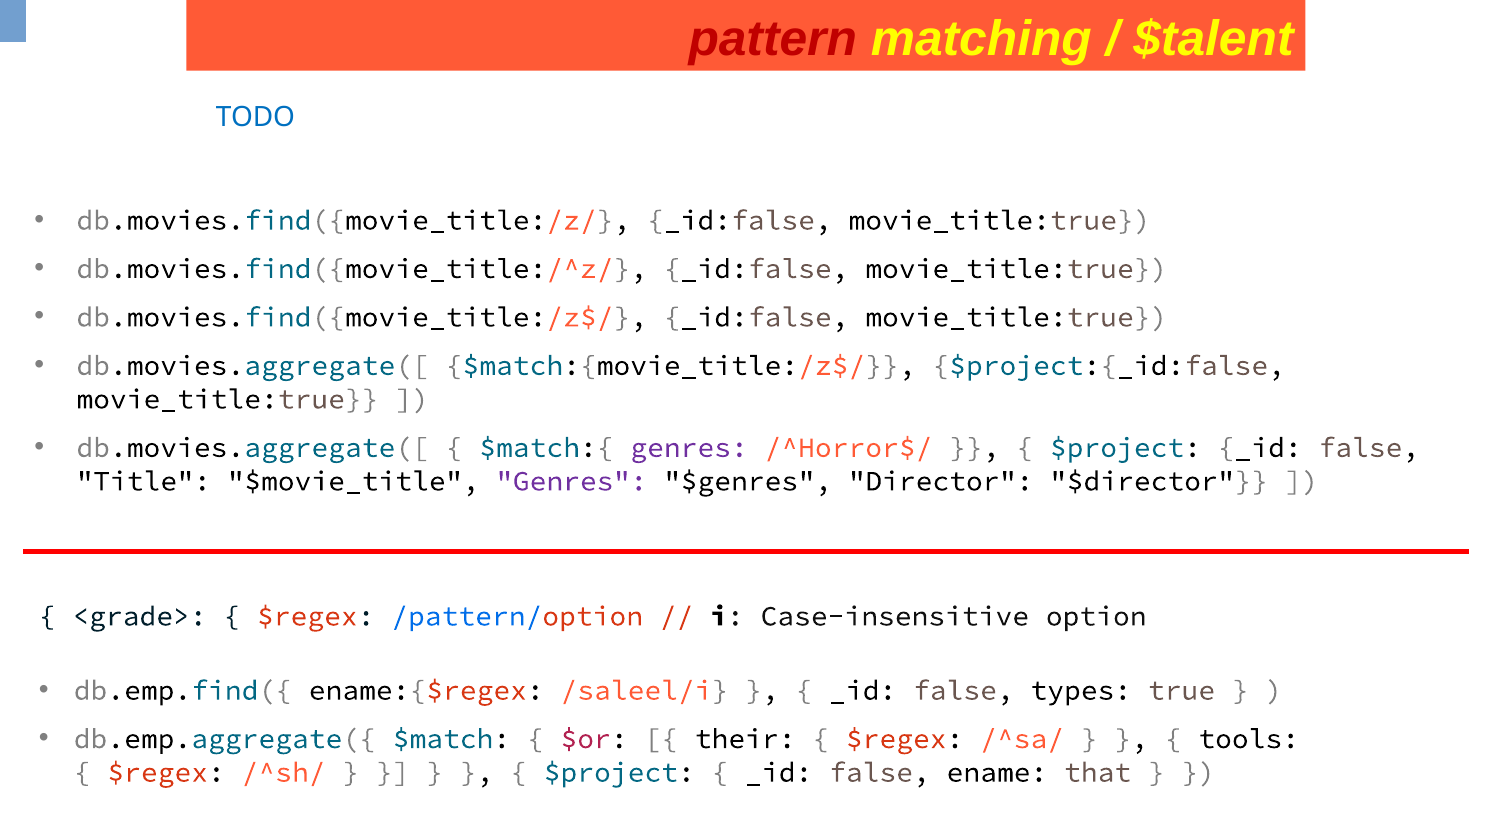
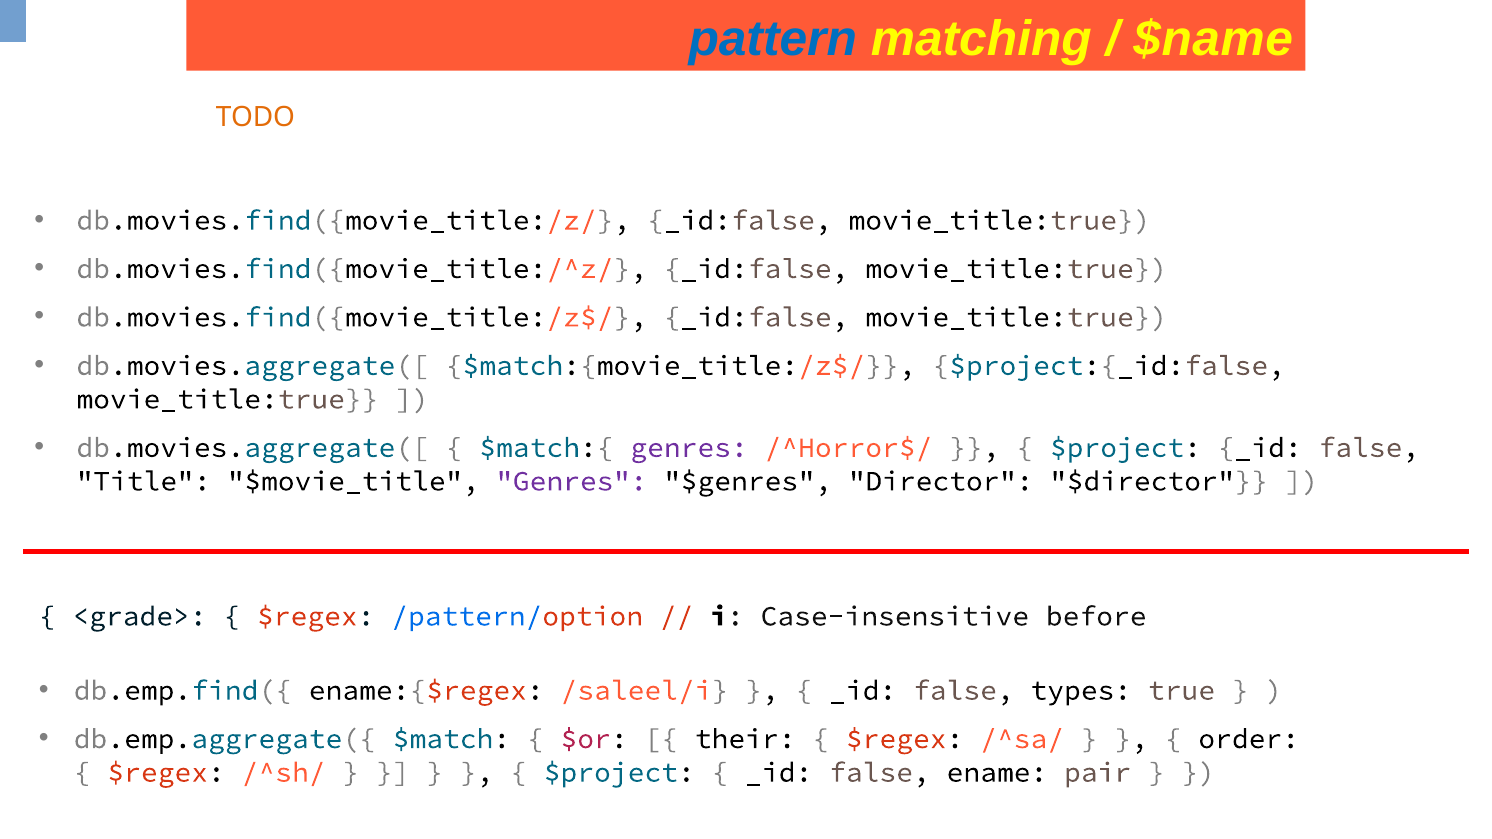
pattern colour: red -> blue
$talent: $talent -> $name
TODO colour: blue -> orange
option: option -> before
tools: tools -> order
that: that -> pair
